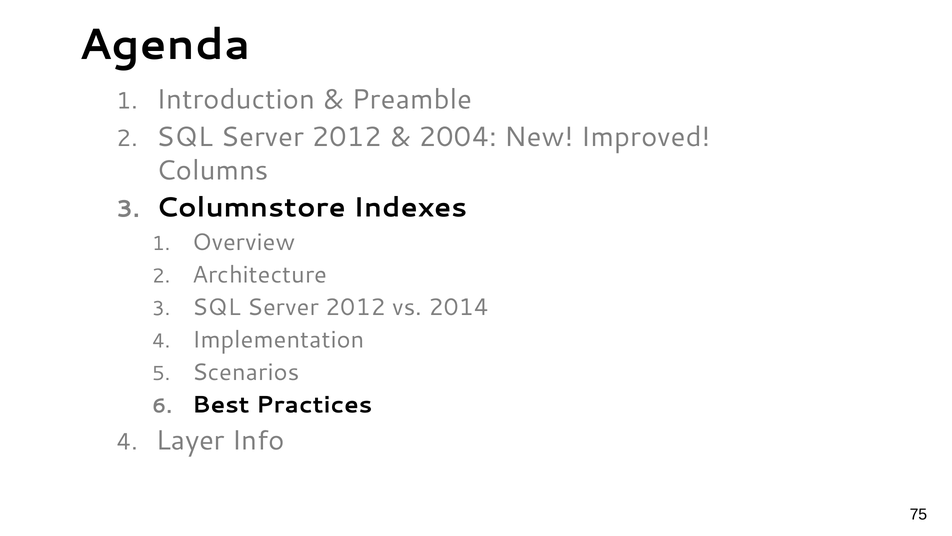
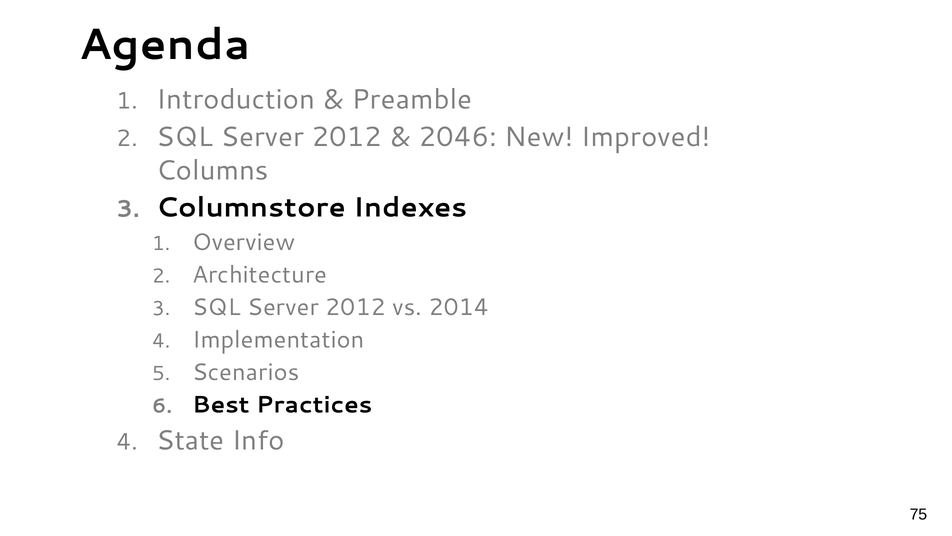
2004: 2004 -> 2046
Layer: Layer -> State
